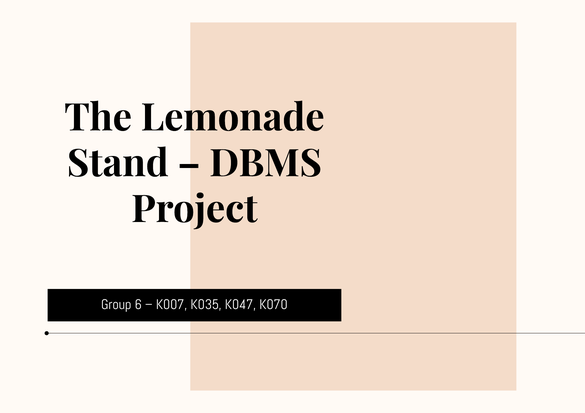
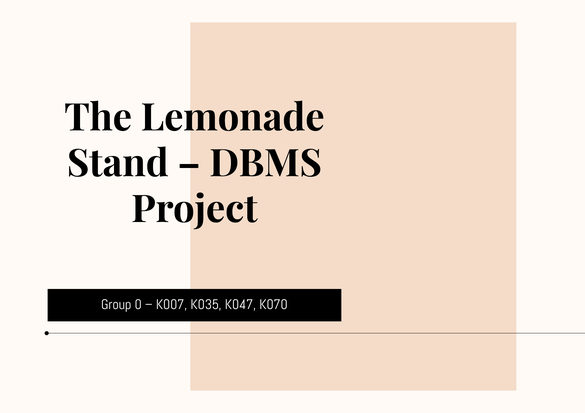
6: 6 -> 0
